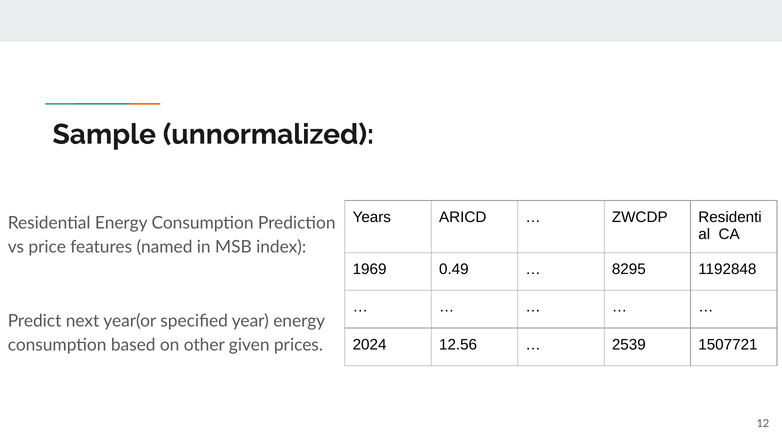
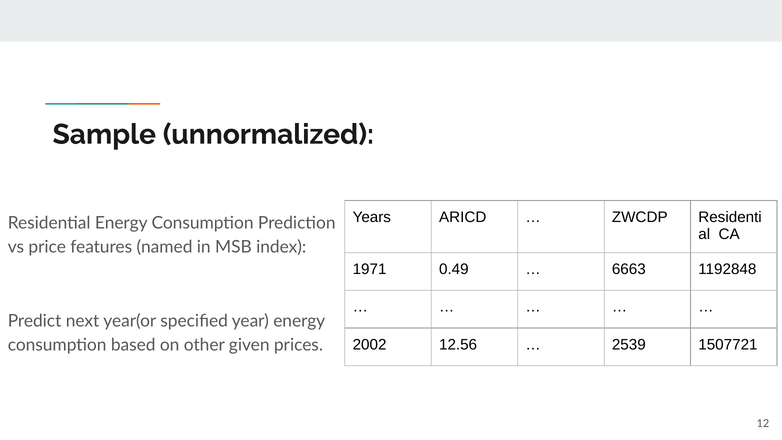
1969: 1969 -> 1971
8295: 8295 -> 6663
2024: 2024 -> 2002
